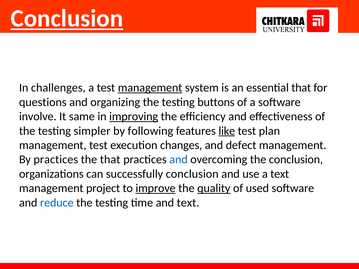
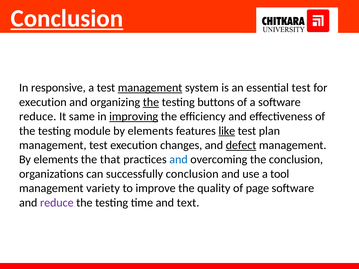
challenges: challenges -> responsive
essential that: that -> test
questions at (43, 102): questions -> execution
the at (151, 102) underline: none -> present
involve at (38, 117): involve -> reduce
simpler: simpler -> module
following at (150, 131): following -> elements
defect underline: none -> present
practices at (56, 160): practices -> elements
a text: text -> tool
project: project -> variety
improve underline: present -> none
quality underline: present -> none
used: used -> page
reduce at (57, 203) colour: blue -> purple
